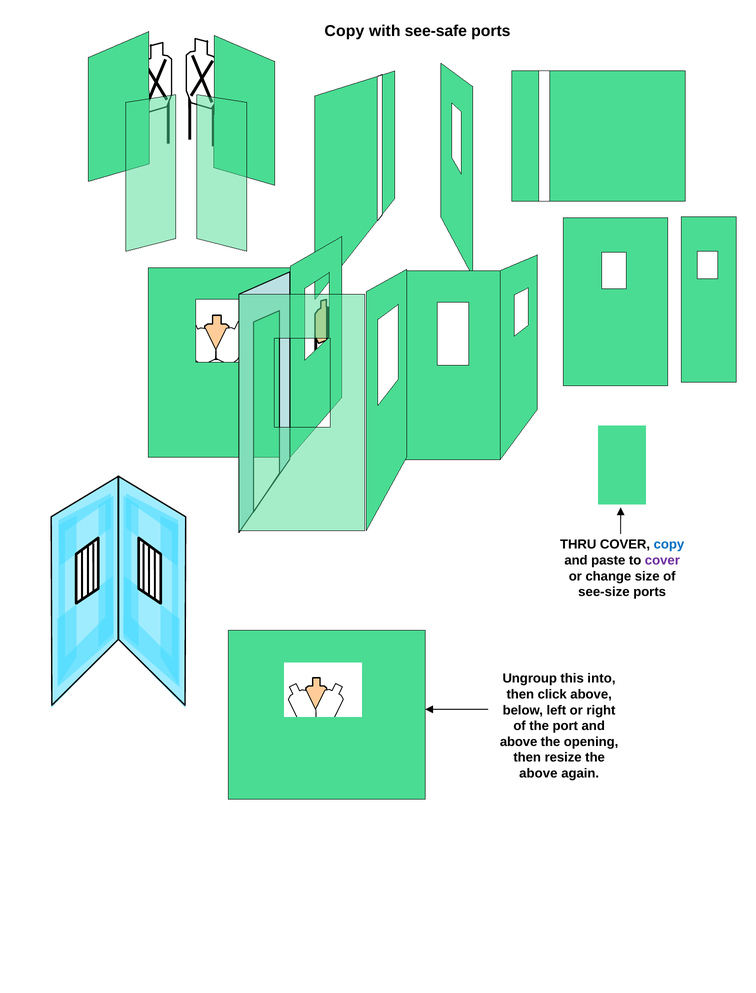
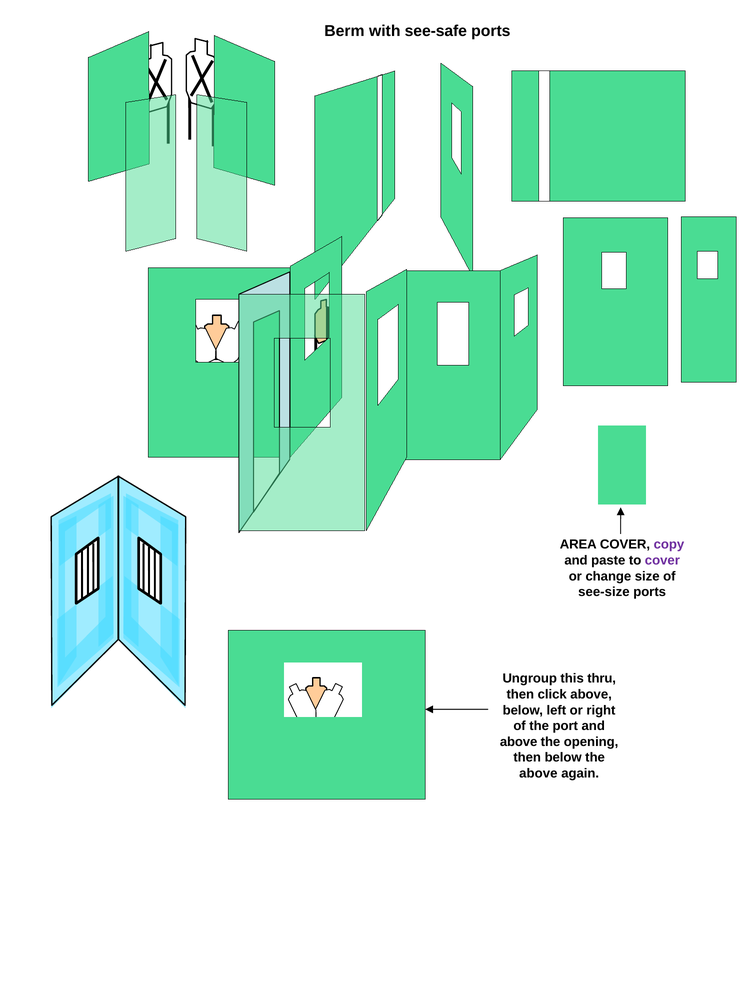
Copy at (344, 31): Copy -> Berm
THRU: THRU -> AREA
copy at (669, 544) colour: blue -> purple
into: into -> thru
then resize: resize -> below
